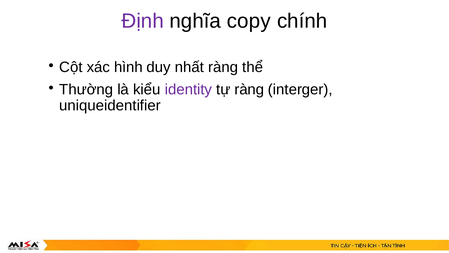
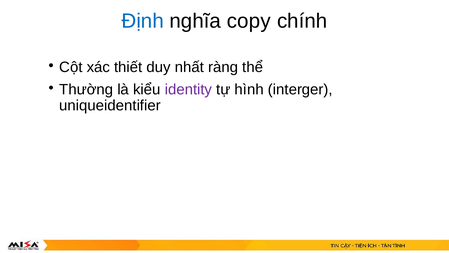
Định colour: purple -> blue
hình: hình -> thiết
tự ràng: ràng -> hình
